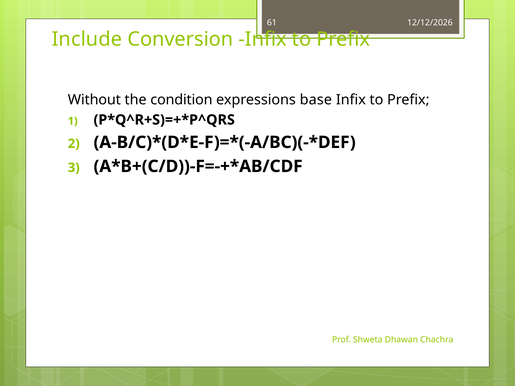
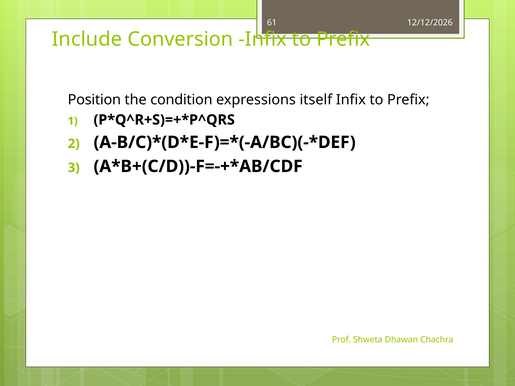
Without: Without -> Position
base: base -> itself
